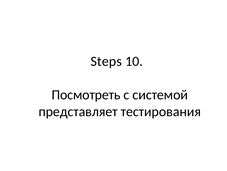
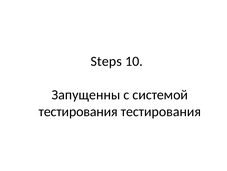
Посмотреть: Посмотреть -> Запущенны
представляет at (78, 111): представляет -> тестирования
